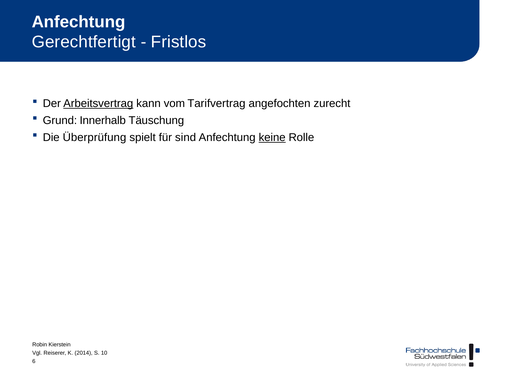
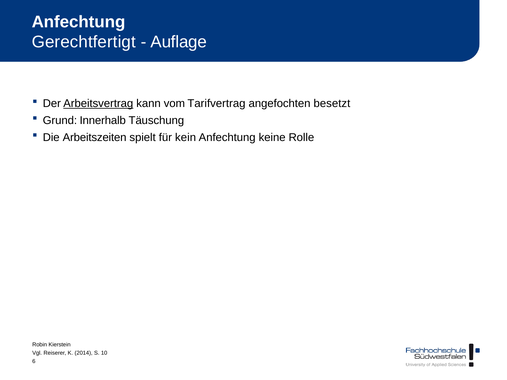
Fristlos: Fristlos -> Auflage
zurecht: zurecht -> besetzt
Überprüfung: Überprüfung -> Arbeitszeiten
sind: sind -> kein
keine underline: present -> none
